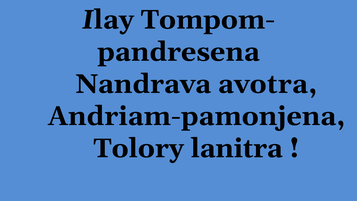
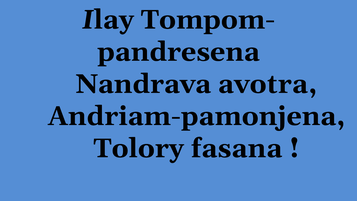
lanitra: lanitra -> fasana
